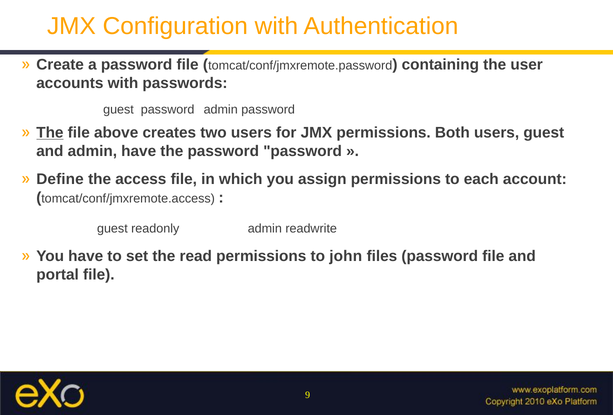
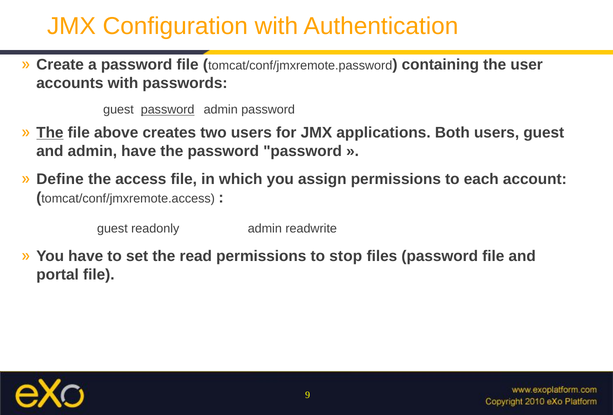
password at (168, 110) underline: none -> present
JMX permissions: permissions -> applications
john: john -> stop
